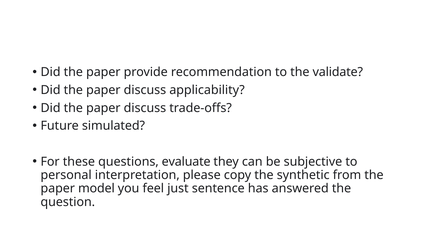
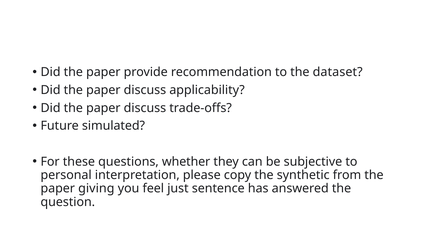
validate: validate -> dataset
evaluate: evaluate -> whether
model: model -> giving
